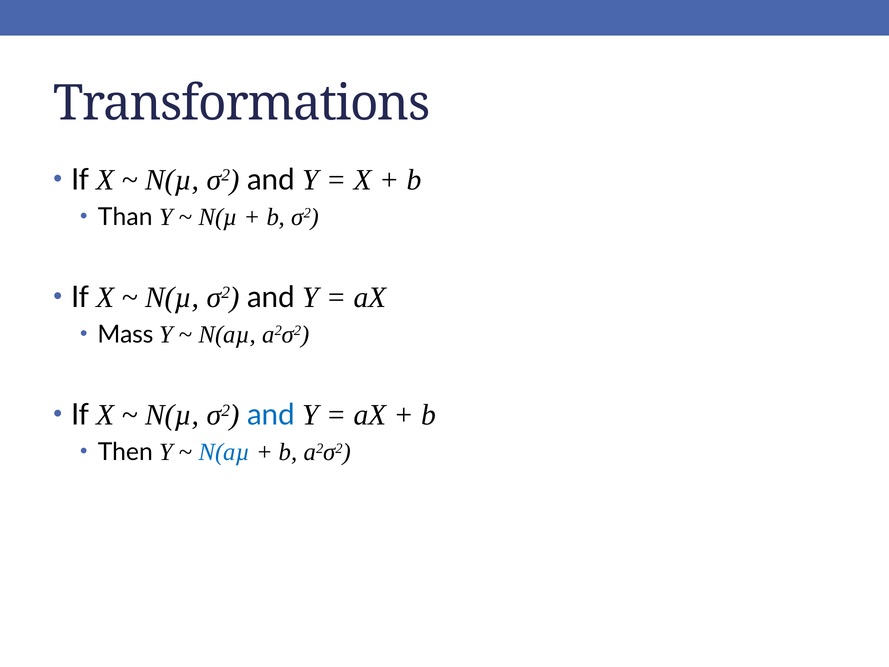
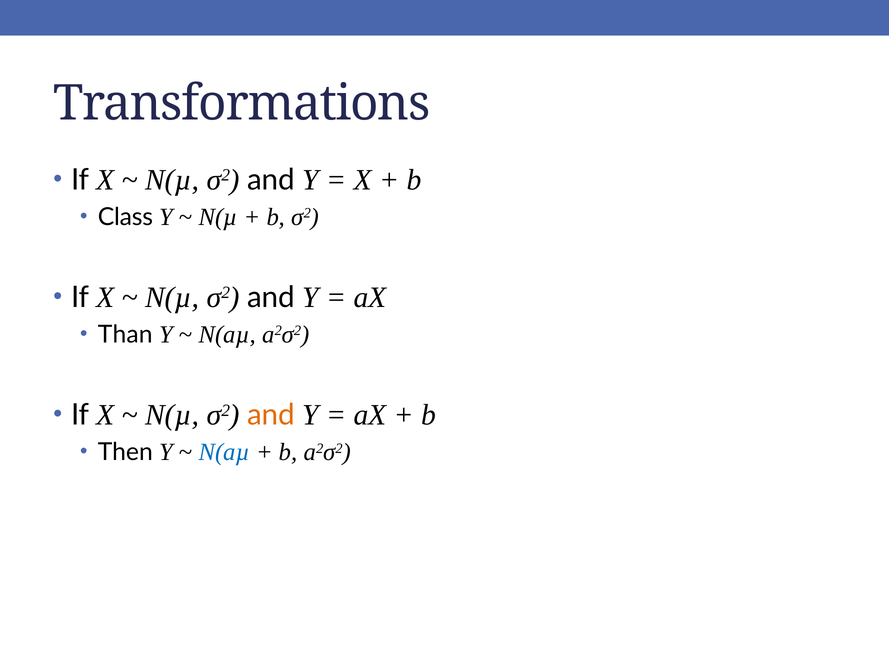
Than: Than -> Class
Mass: Mass -> Than
and at (271, 415) colour: blue -> orange
